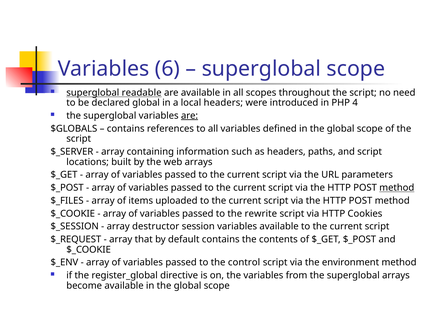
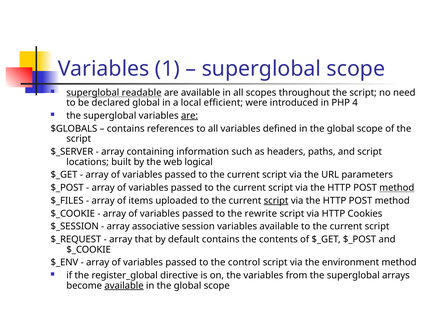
6: 6 -> 1
local headers: headers -> efficient
web arrays: arrays -> logical
script at (276, 201) underline: none -> present
destructor: destructor -> associative
available at (124, 286) underline: none -> present
